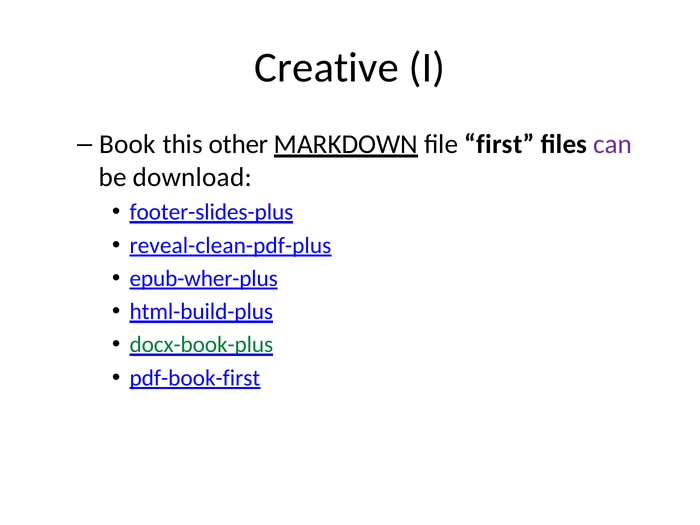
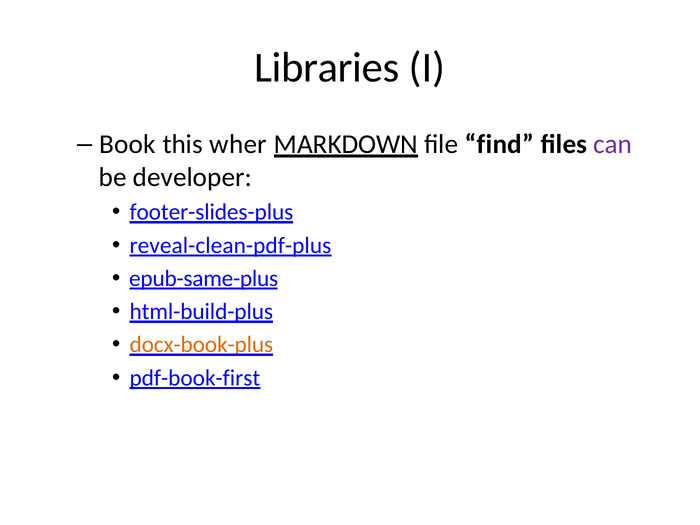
Creative: Creative -> Libraries
other: other -> wher
first: first -> find
download: download -> developer
epub-wher-plus: epub-wher-plus -> epub-same-plus
docx-book-plus colour: green -> orange
